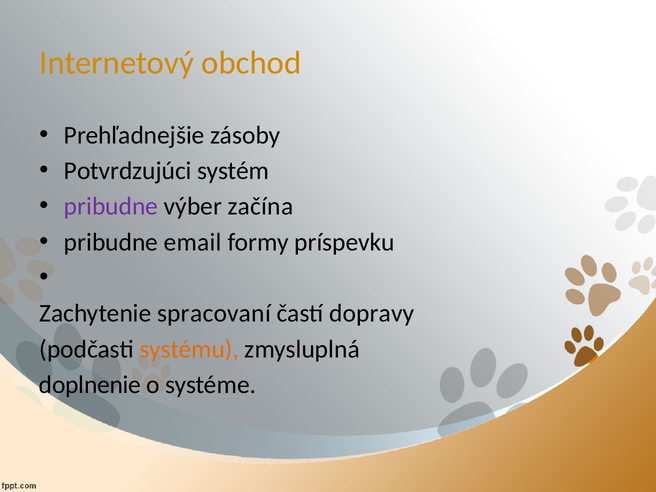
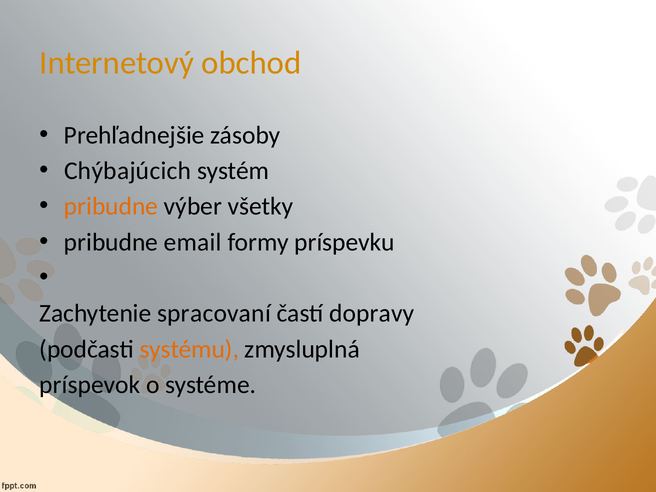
Potvrdzujúci: Potvrdzujúci -> Chýbajúcich
pribudne at (111, 206) colour: purple -> orange
začína: začína -> všetky
doplnenie: doplnenie -> príspevok
